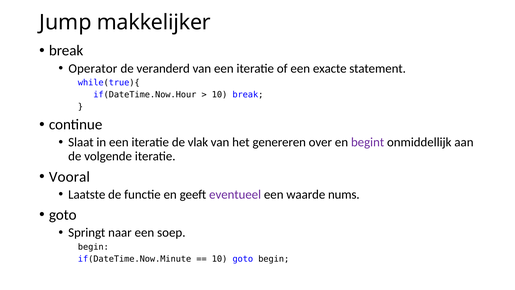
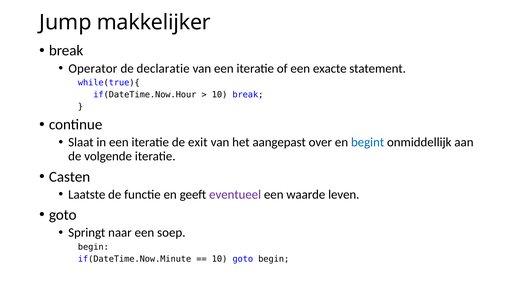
veranderd: veranderd -> declaratie
vlak: vlak -> exit
genereren: genereren -> aangepast
begint colour: purple -> blue
Vooral: Vooral -> Casten
nums: nums -> leven
